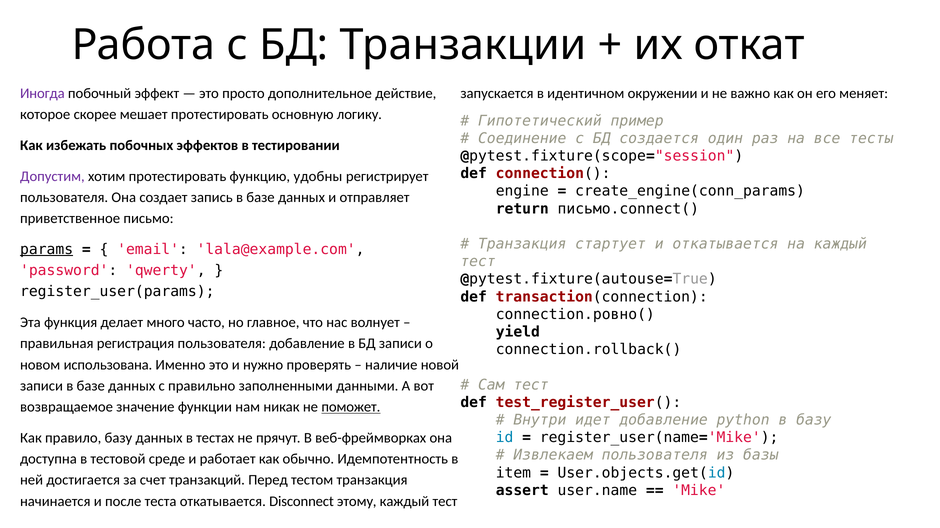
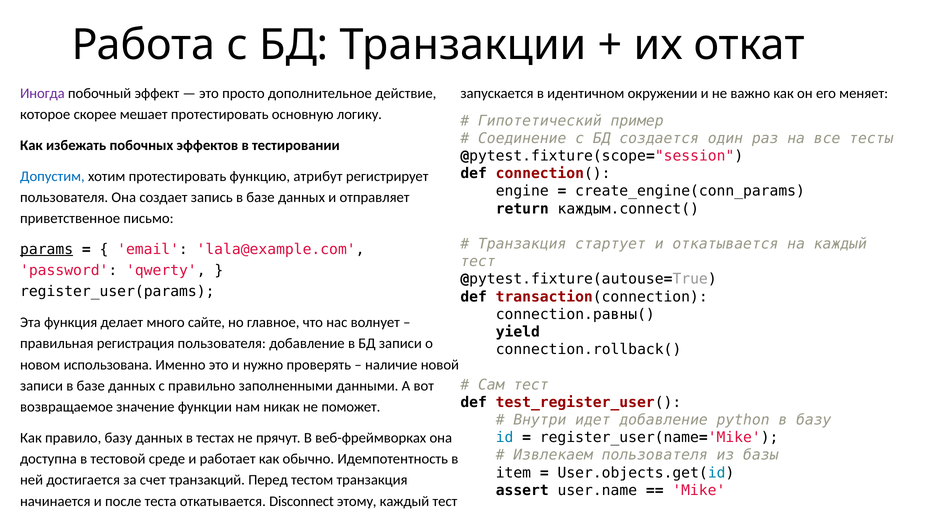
Допустим colour: purple -> blue
удобны: удобны -> атрибут
письмо.connect(: письмо.connect( -> каждым.connect(
connection.ровно(: connection.ровно( -> connection.равны(
часто: часто -> сайте
поможет underline: present -> none
